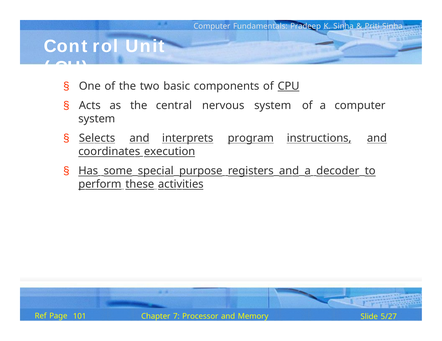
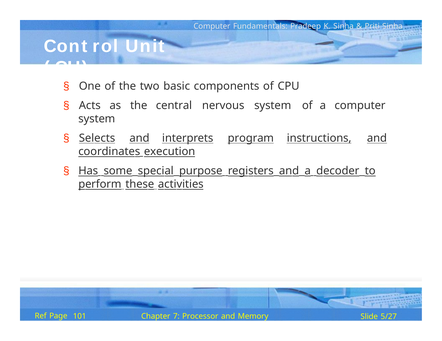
CPU underline: present -> none
